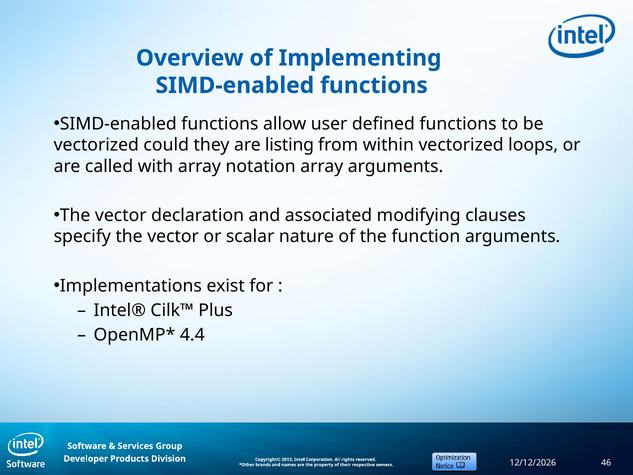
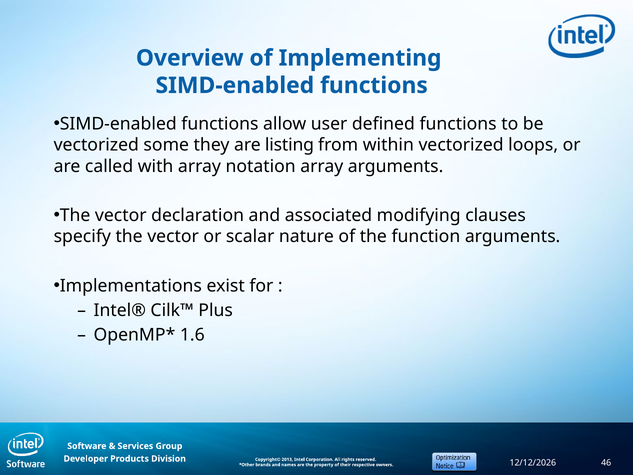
could: could -> some
4.4: 4.4 -> 1.6
